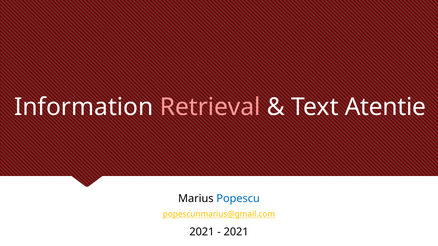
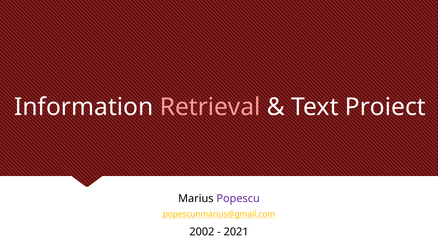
Atentie: Atentie -> Proiect
Popescu colour: blue -> purple
2021 at (202, 232): 2021 -> 2002
